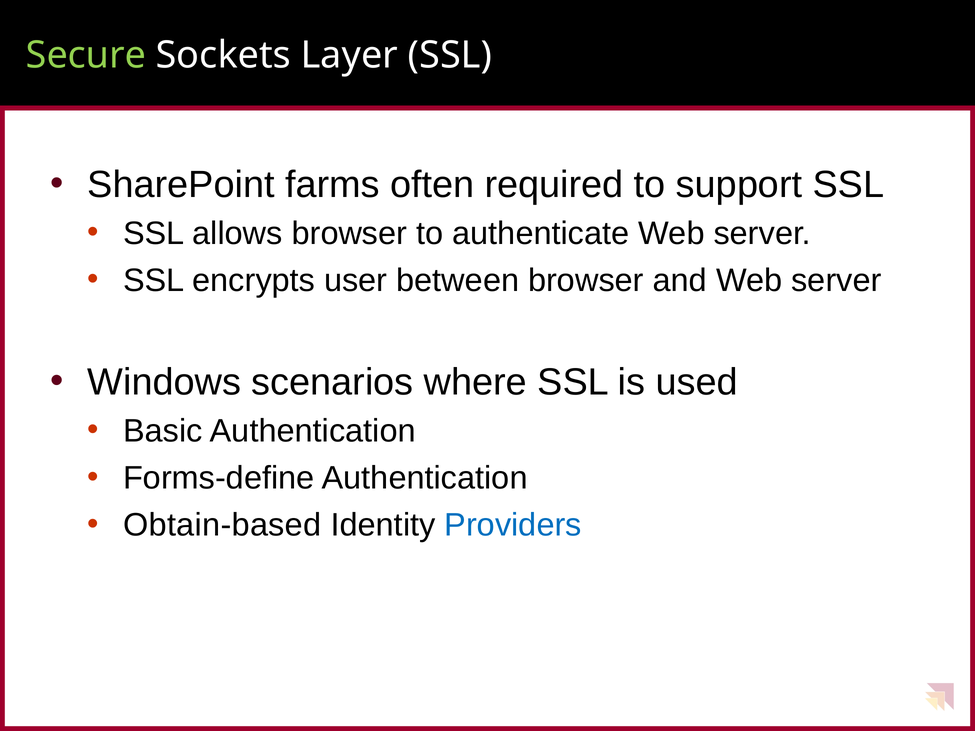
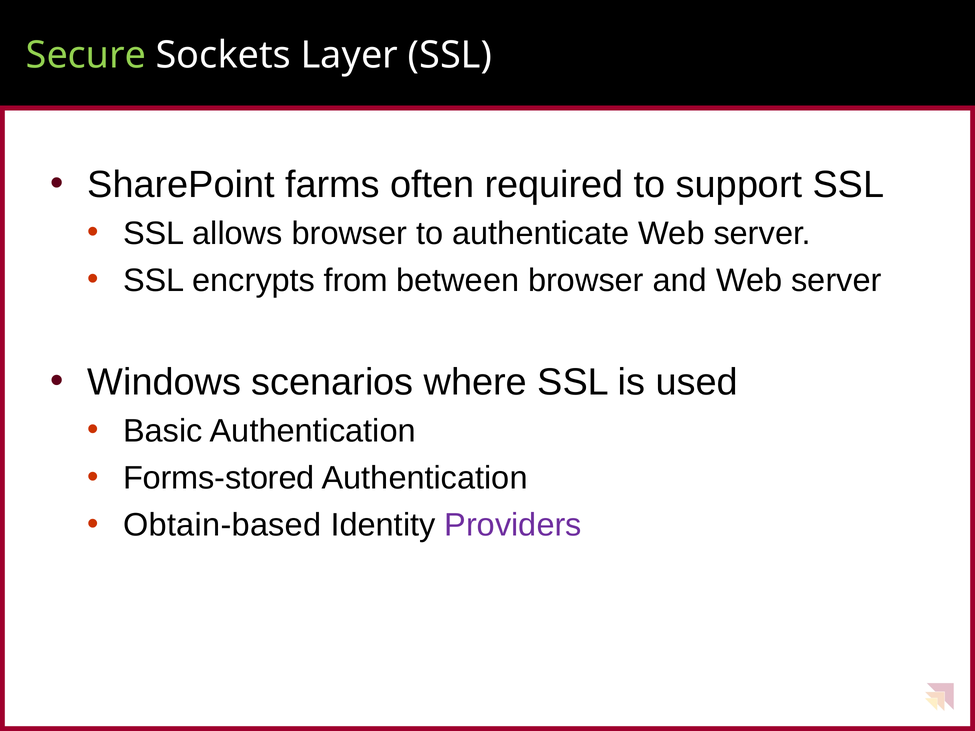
user: user -> from
Forms-define: Forms-define -> Forms-stored
Providers colour: blue -> purple
